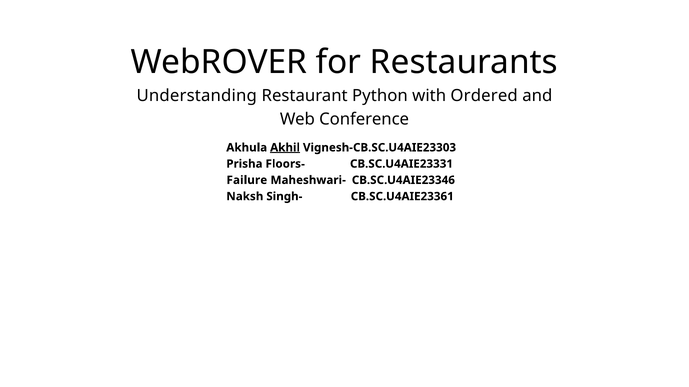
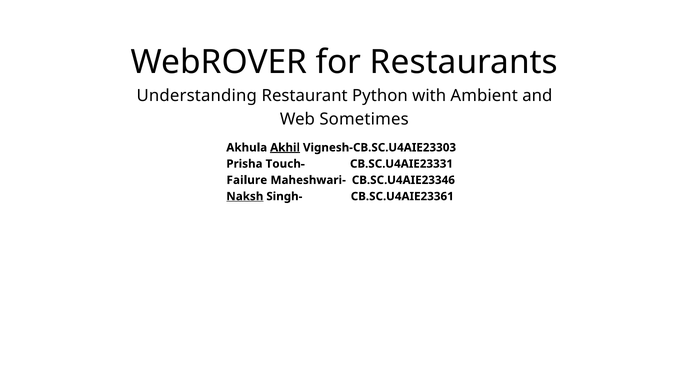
Ordered: Ordered -> Ambient
Conference: Conference -> Sometimes
Floors-: Floors- -> Touch-
Naksh underline: none -> present
